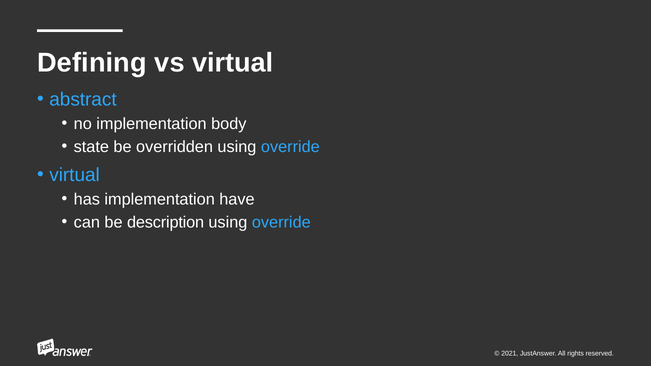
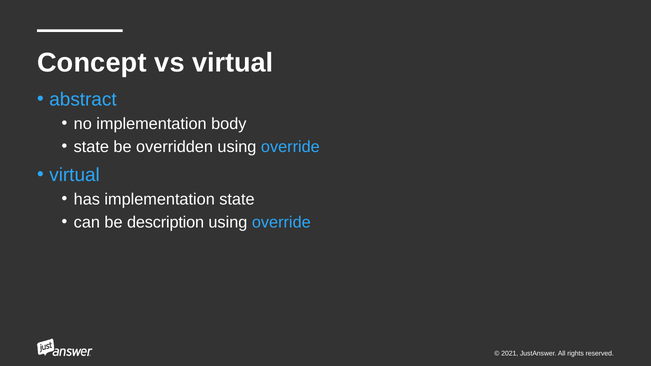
Defining: Defining -> Concept
implementation have: have -> state
